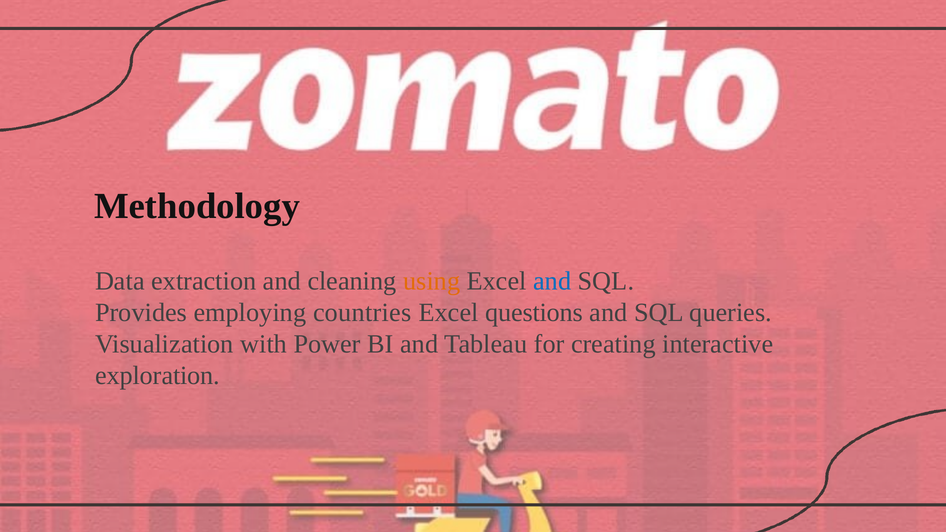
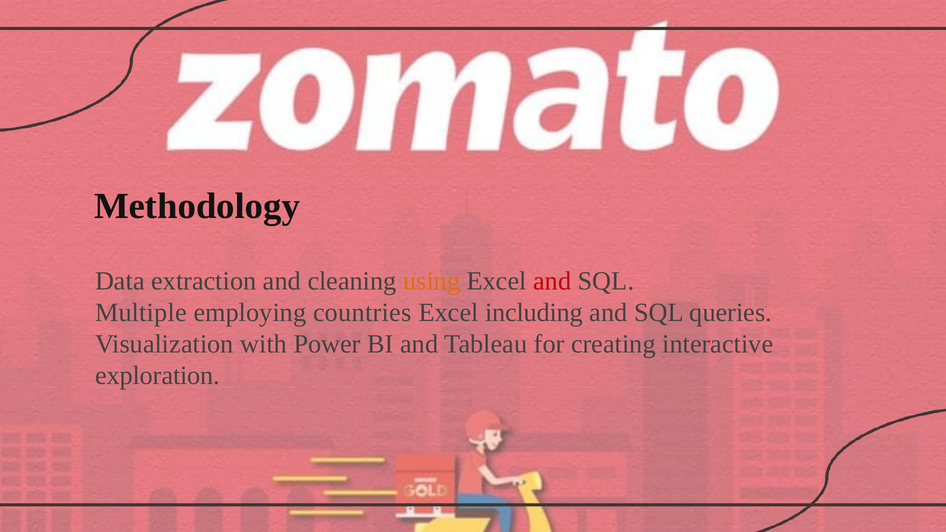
and at (552, 281) colour: blue -> red
Provides: Provides -> Multiple
questions: questions -> including
